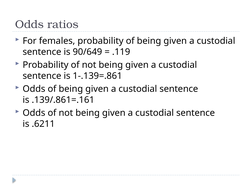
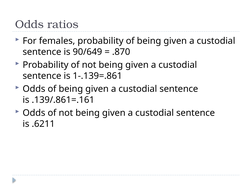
.119: .119 -> .870
